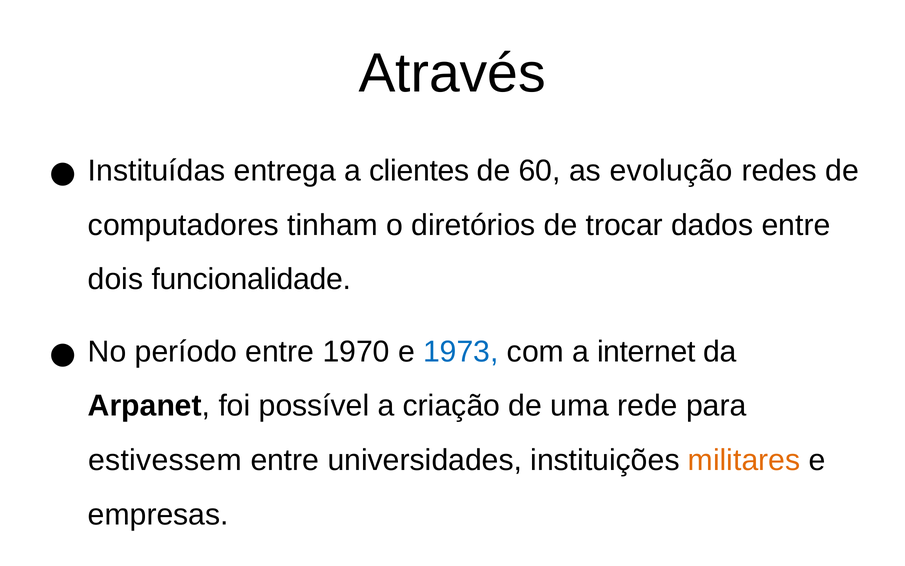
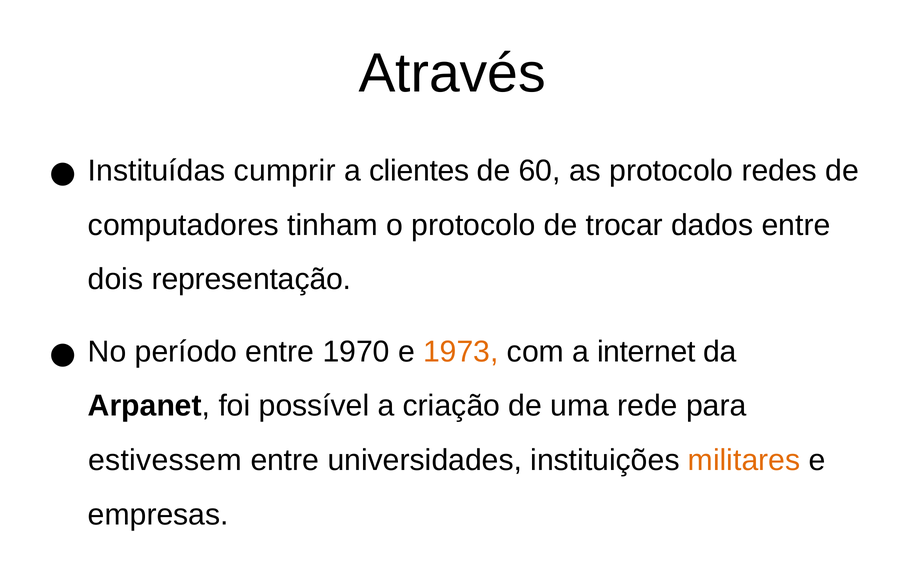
entrega: entrega -> cumprir
as evolução: evolução -> protocolo
o diretórios: diretórios -> protocolo
funcionalidade: funcionalidade -> representação
1973 colour: blue -> orange
